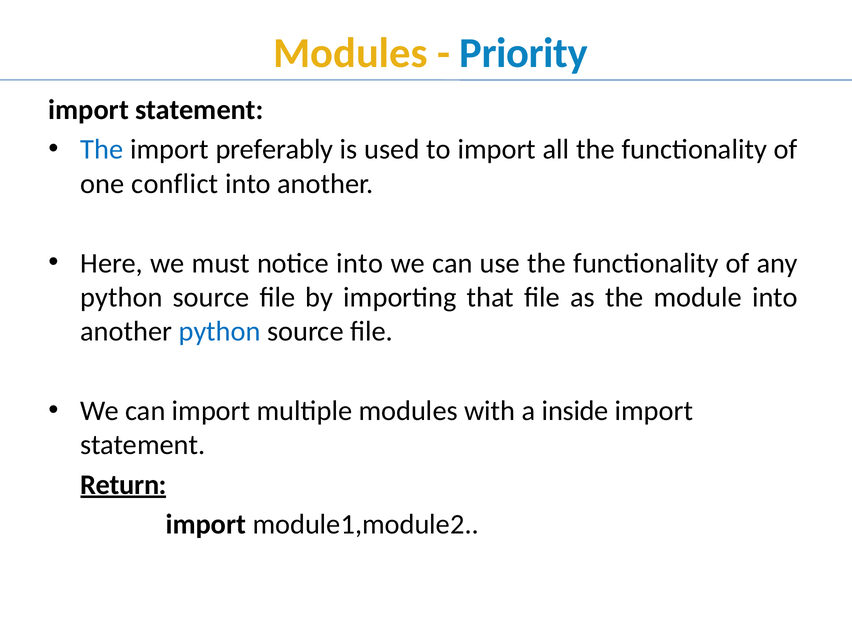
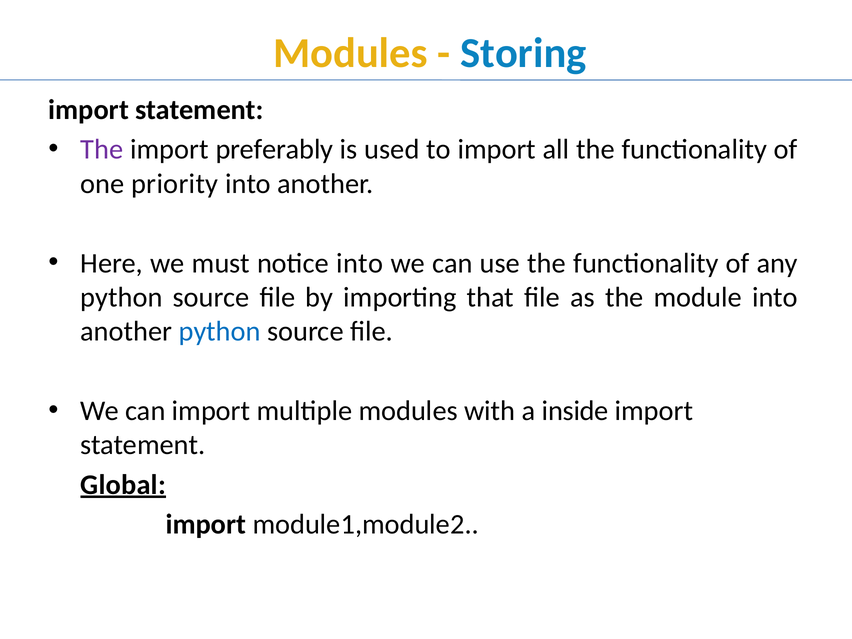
Priority: Priority -> Storing
The at (102, 150) colour: blue -> purple
conflict: conflict -> priority
Return: Return -> Global
